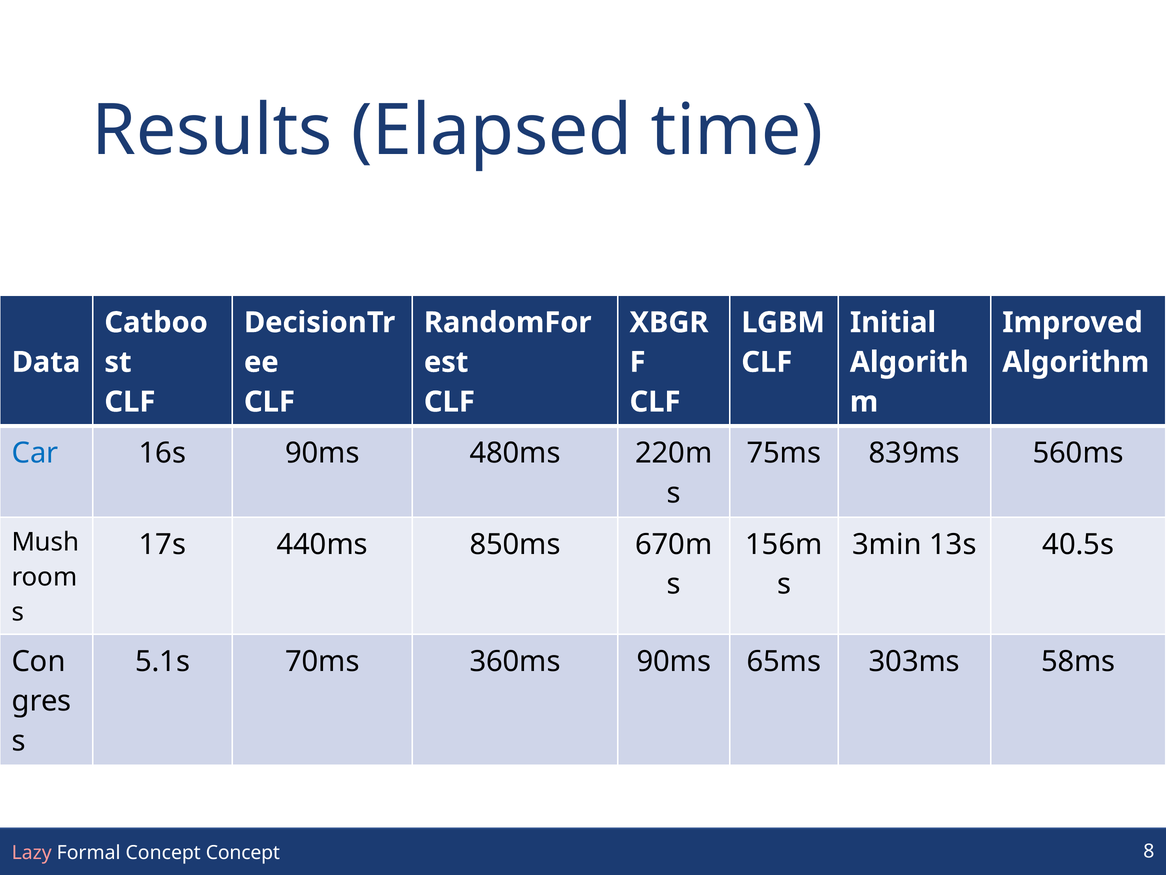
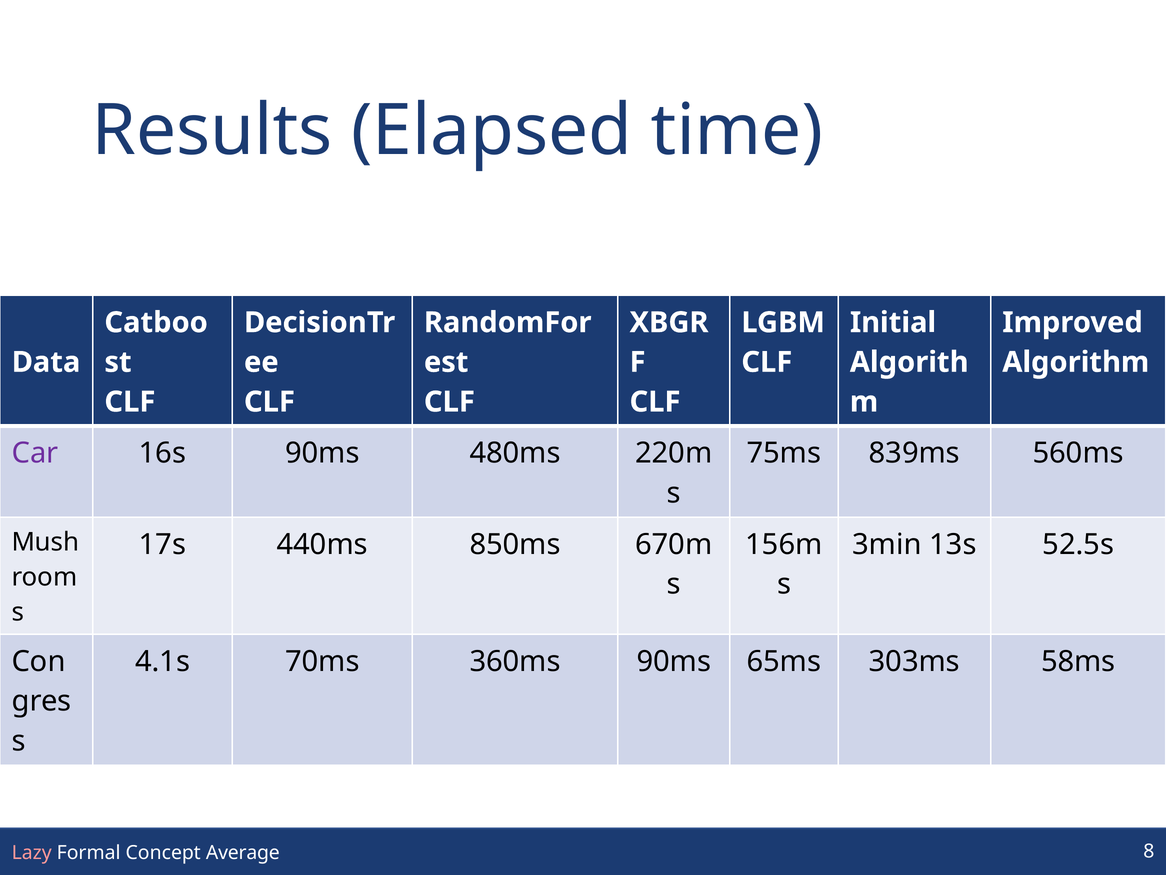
Car colour: blue -> purple
40.5s: 40.5s -> 52.5s
5.1s: 5.1s -> 4.1s
Concept Concept: Concept -> Average
